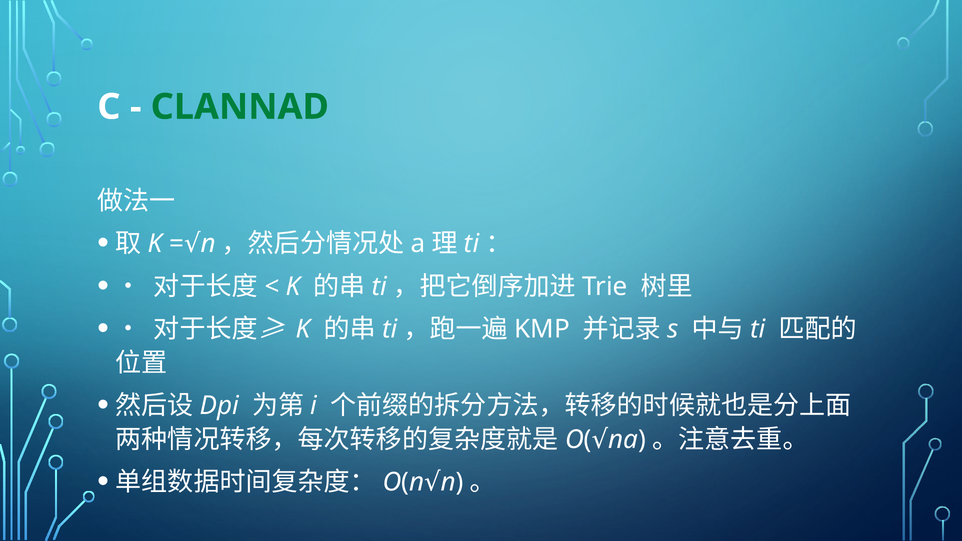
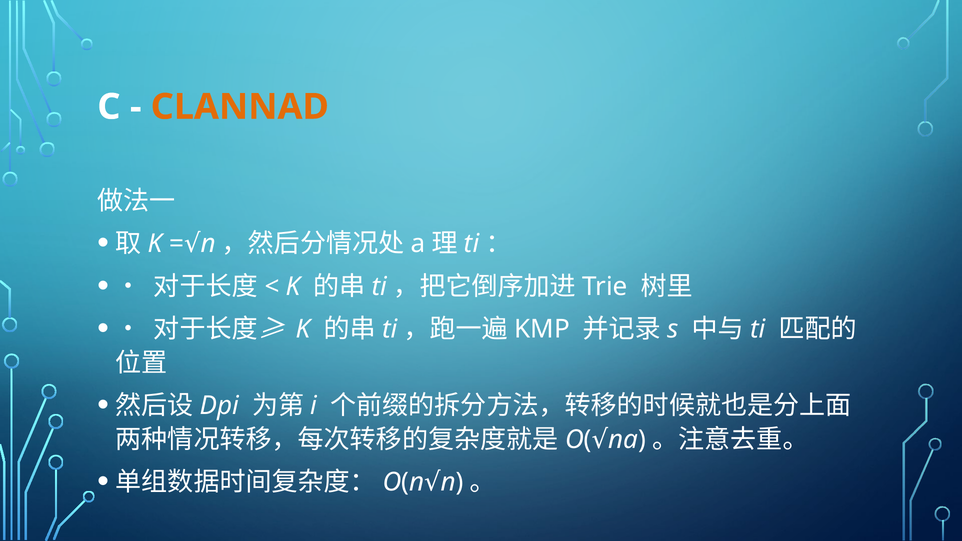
CLANNAD colour: green -> orange
